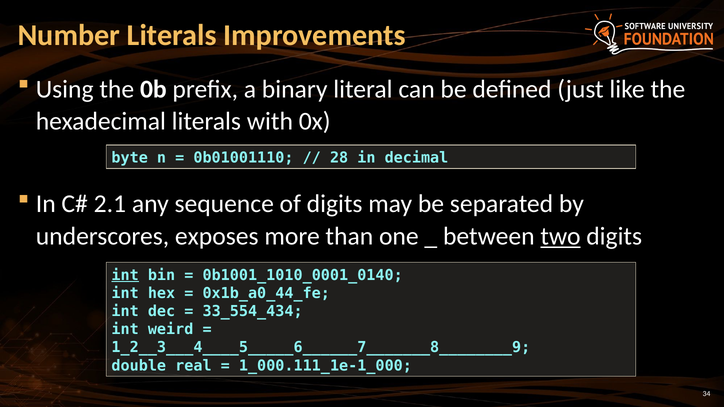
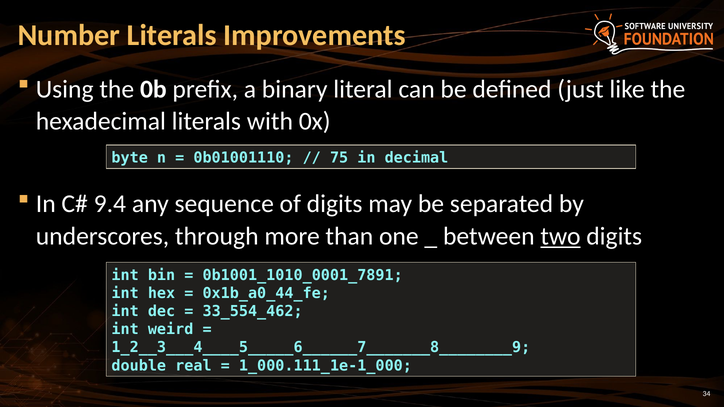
28: 28 -> 75
2.1: 2.1 -> 9.4
exposes: exposes -> through
int at (125, 275) underline: present -> none
0b1001_1010_0001_0140: 0b1001_1010_0001_0140 -> 0b1001_1010_0001_7891
33_554_434: 33_554_434 -> 33_554_462
